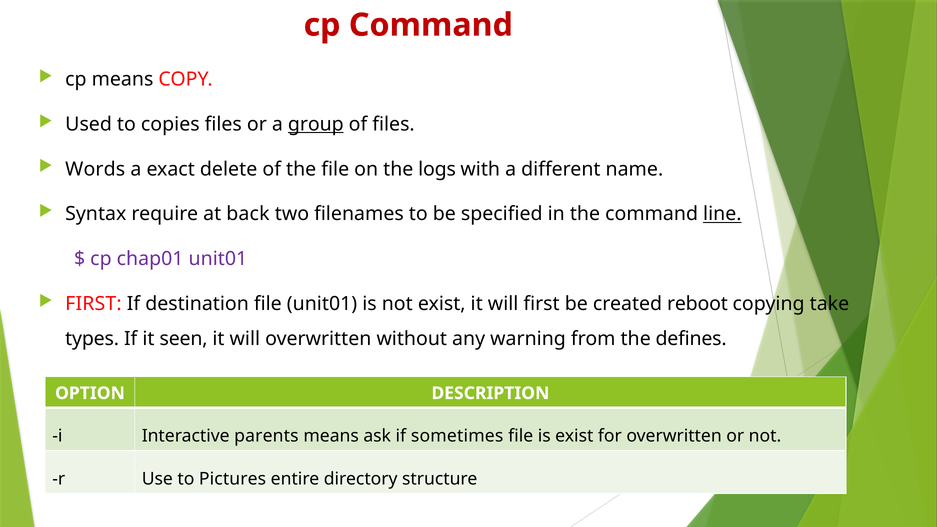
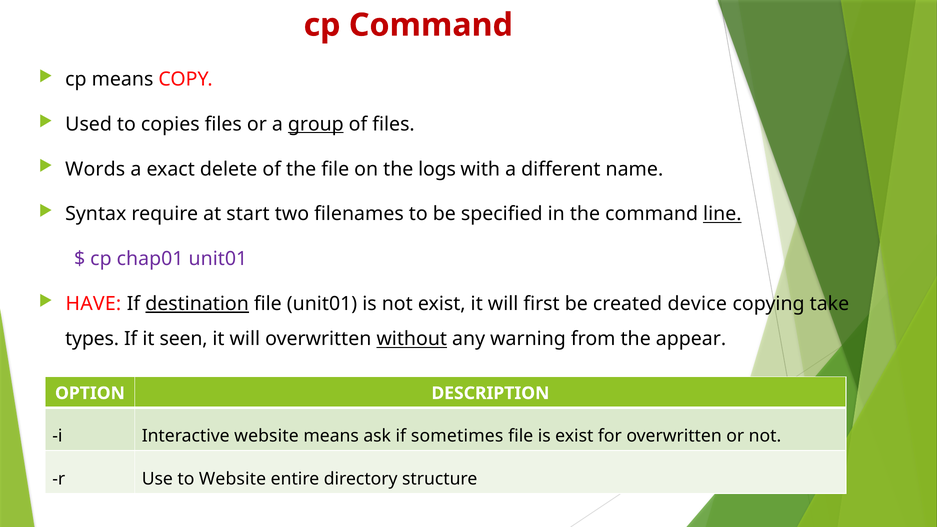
back: back -> start
FIRST at (93, 304): FIRST -> HAVE
destination underline: none -> present
reboot: reboot -> device
without underline: none -> present
defines: defines -> appear
Interactive parents: parents -> website
to Pictures: Pictures -> Website
